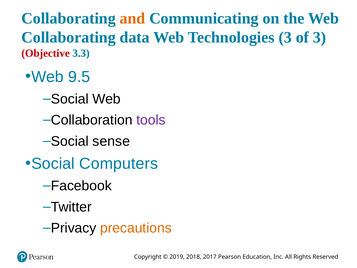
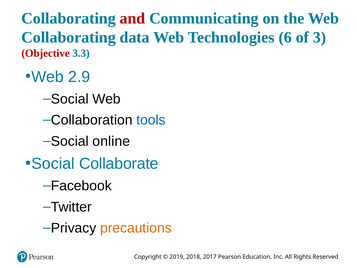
and colour: orange -> red
Technologies 3: 3 -> 6
9.5: 9.5 -> 2.9
tools colour: purple -> blue
sense: sense -> online
Computers: Computers -> Collaborate
